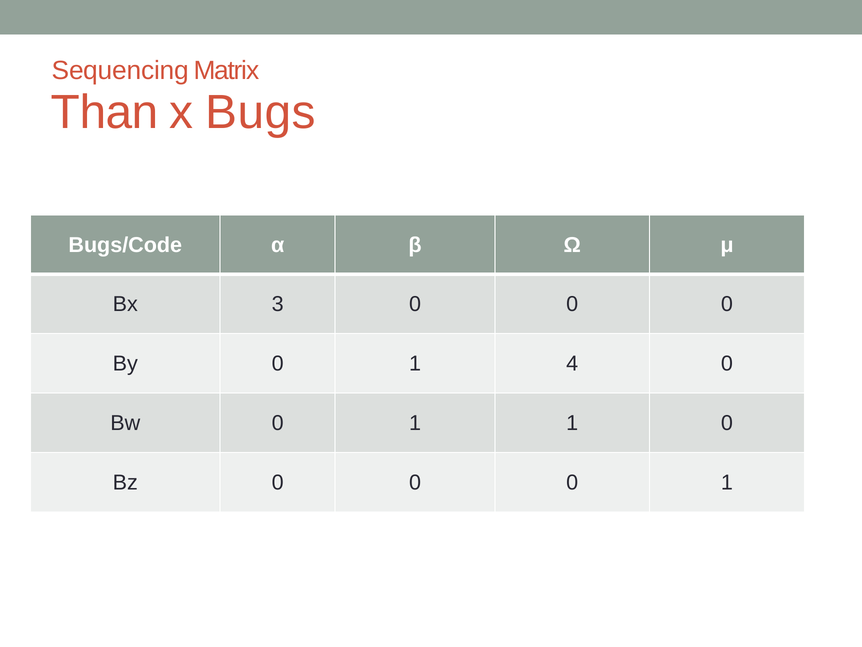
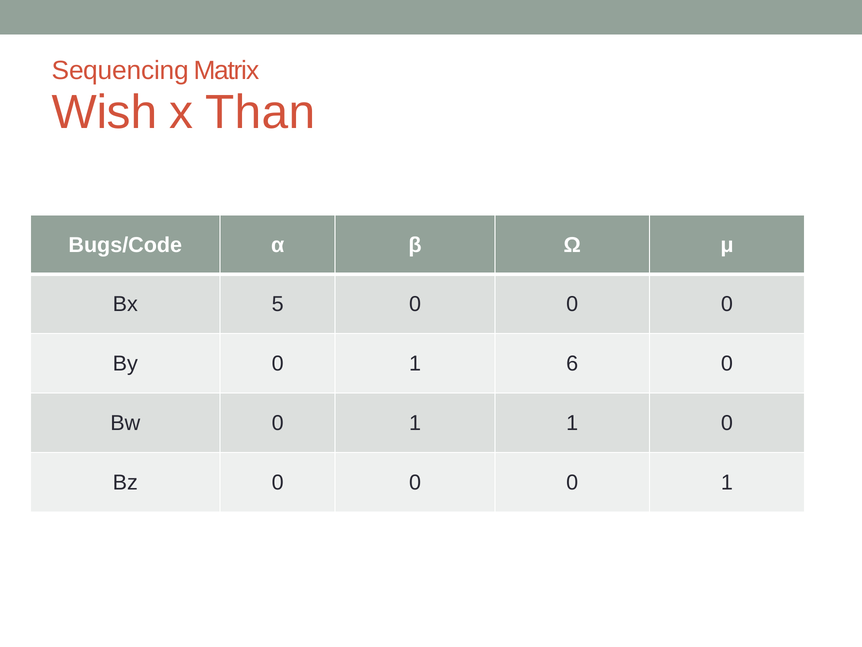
Than: Than -> Wish
Bugs: Bugs -> Than
3: 3 -> 5
4: 4 -> 6
